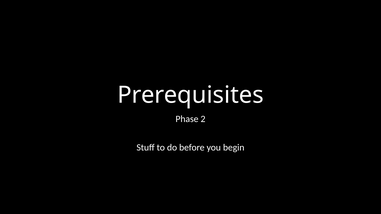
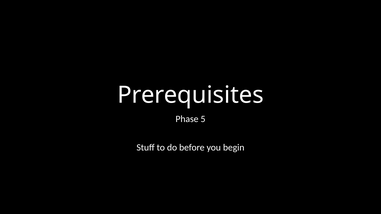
2: 2 -> 5
